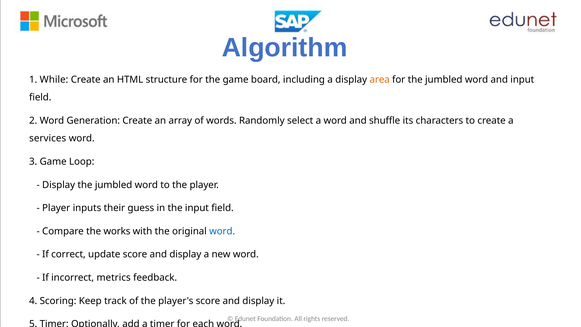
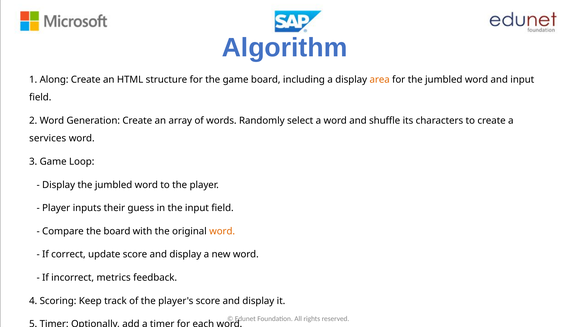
While: While -> Along
the works: works -> board
word at (222, 231) colour: blue -> orange
